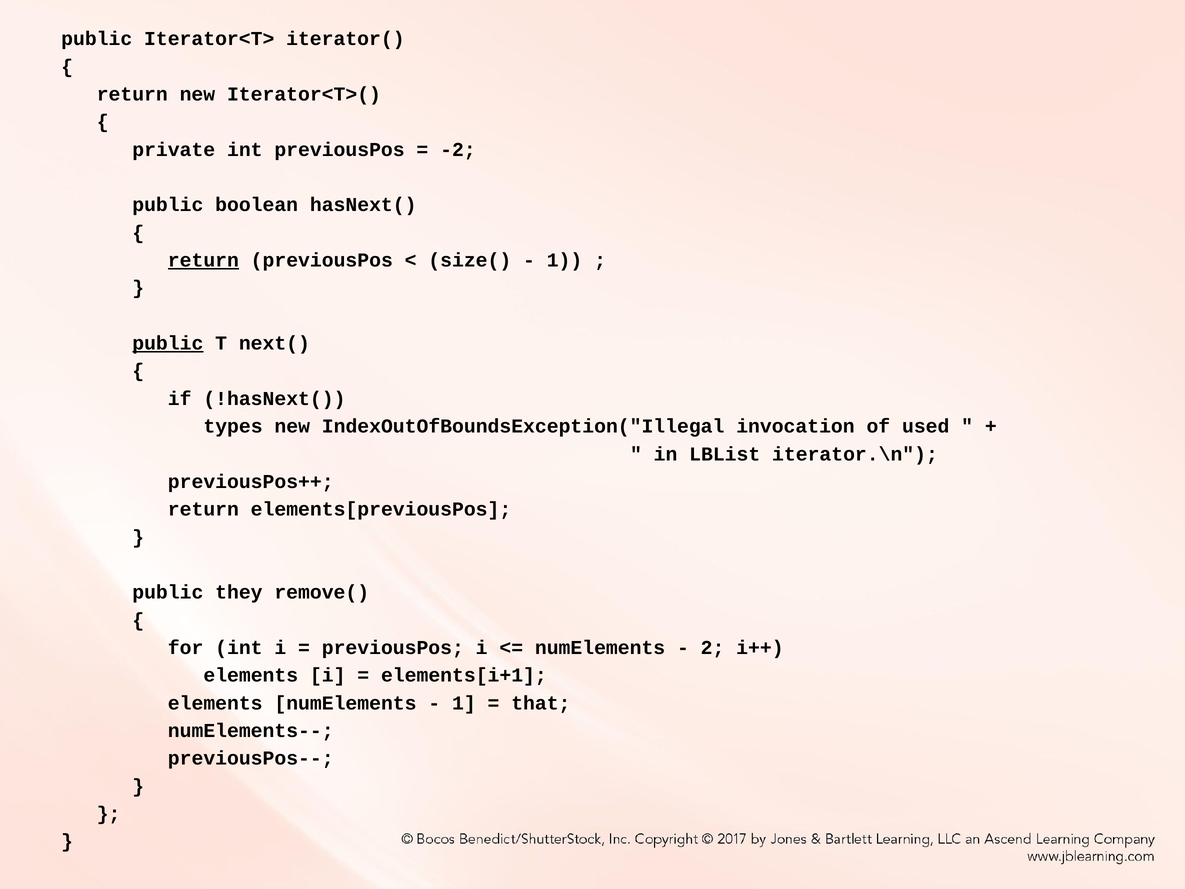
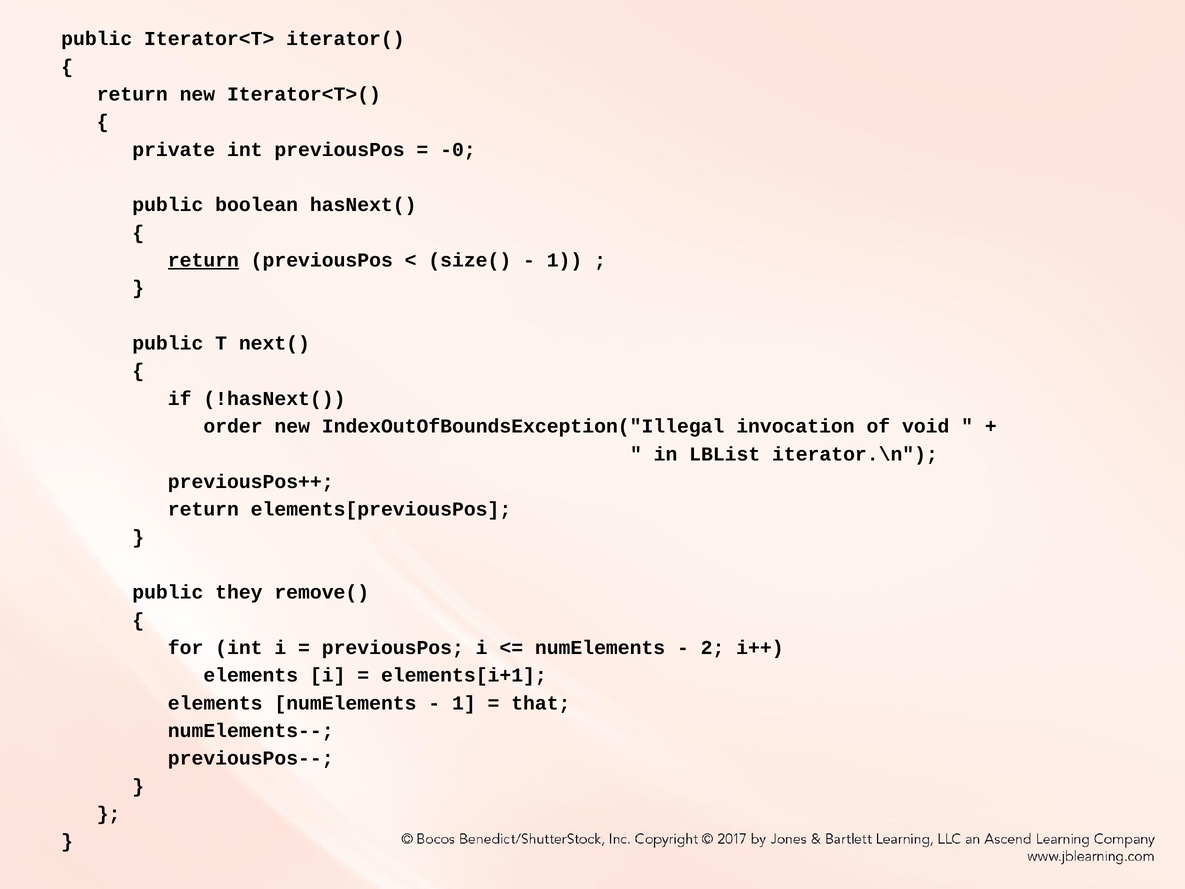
-2: -2 -> -0
public at (168, 343) underline: present -> none
types: types -> order
used: used -> void
